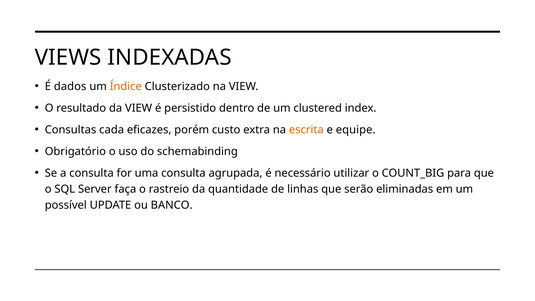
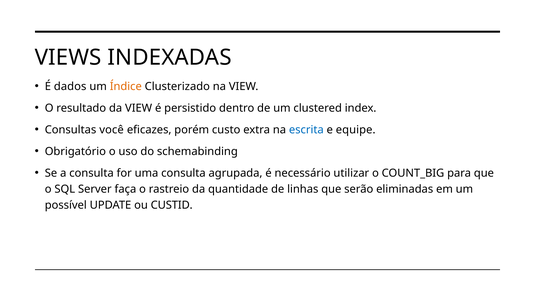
cada: cada -> você
escrita colour: orange -> blue
BANCO: BANCO -> CUSTID
